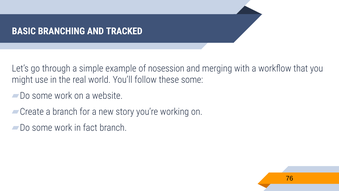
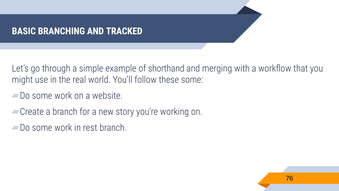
nosession: nosession -> shorthand
fact: fact -> rest
